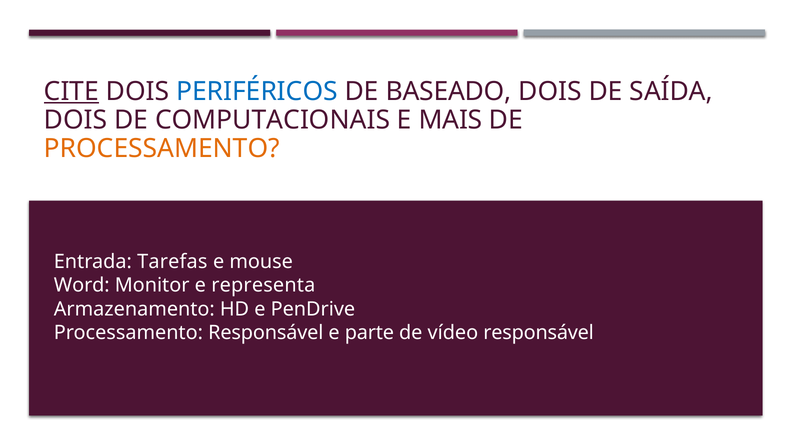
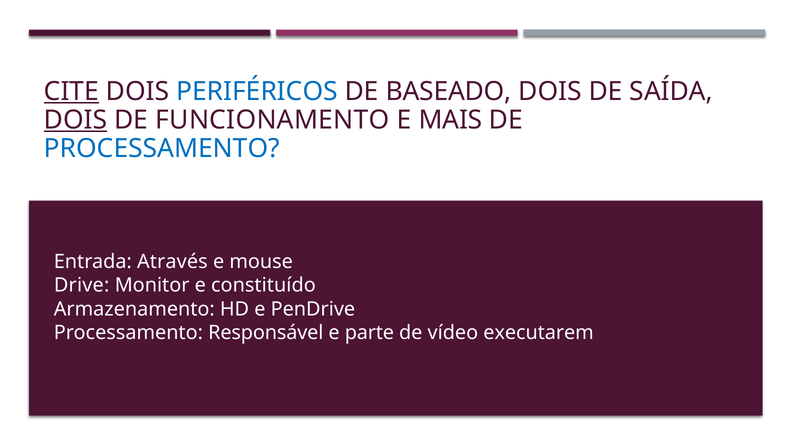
DOIS at (76, 120) underline: none -> present
COMPUTACIONAIS: COMPUTACIONAIS -> FUNCIONAMENTO
PROCESSAMENTO at (162, 149) colour: orange -> blue
Tarefas: Tarefas -> Através
Word: Word -> Drive
representa: representa -> constituído
vídeo responsável: responsável -> executarem
